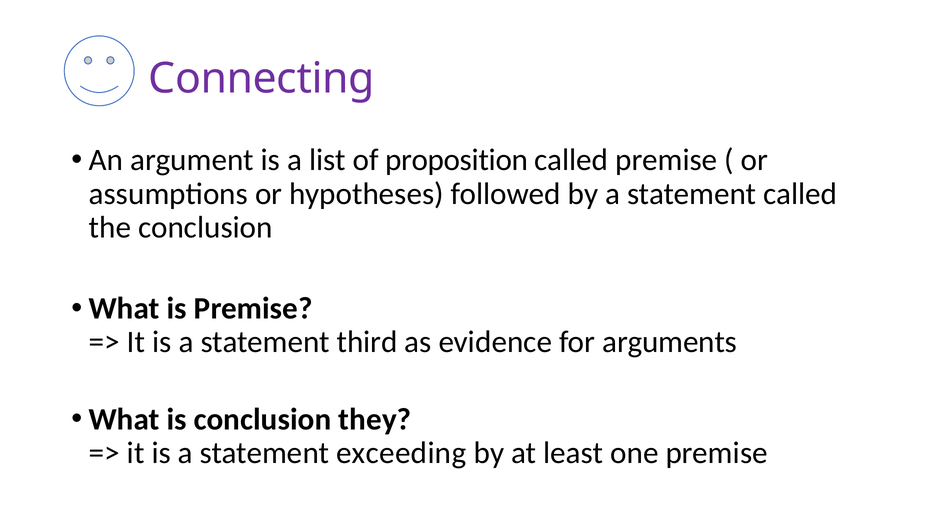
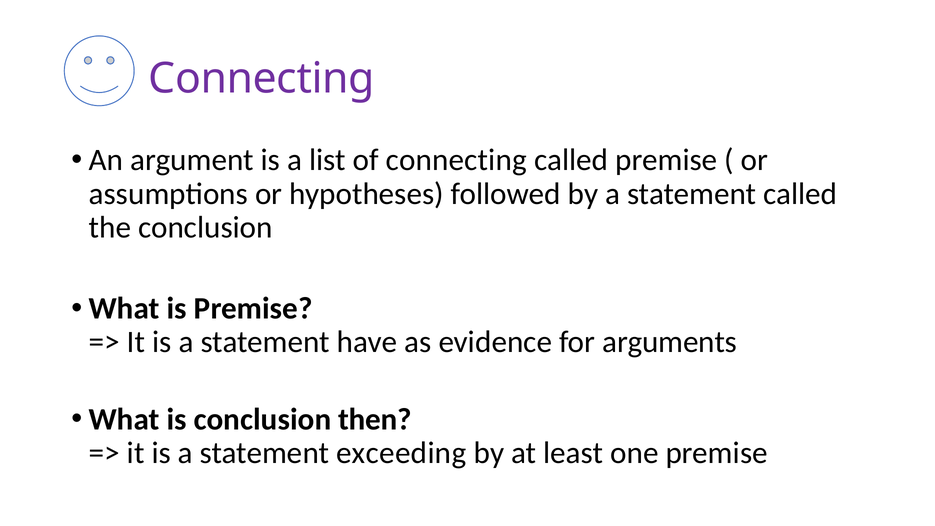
of proposition: proposition -> connecting
third: third -> have
they: they -> then
